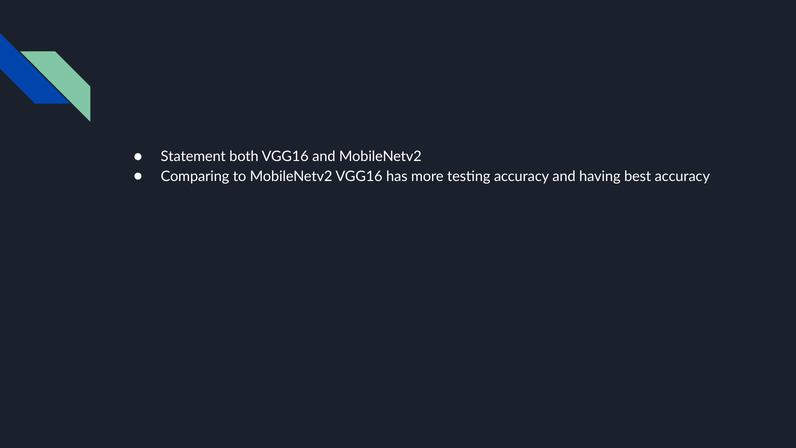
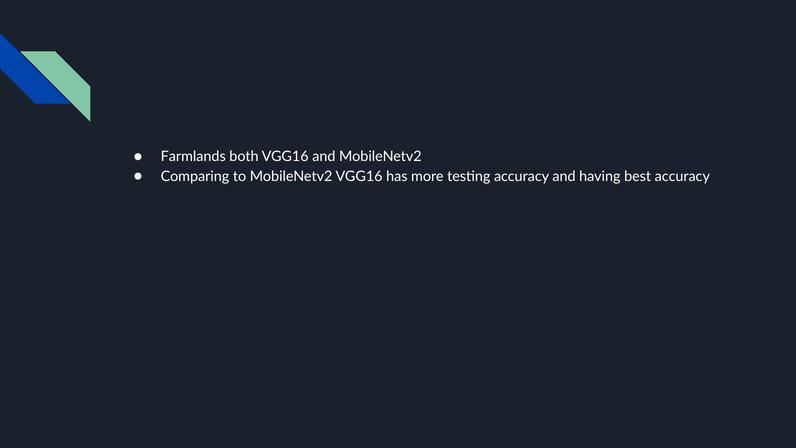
Statement: Statement -> Farmlands
